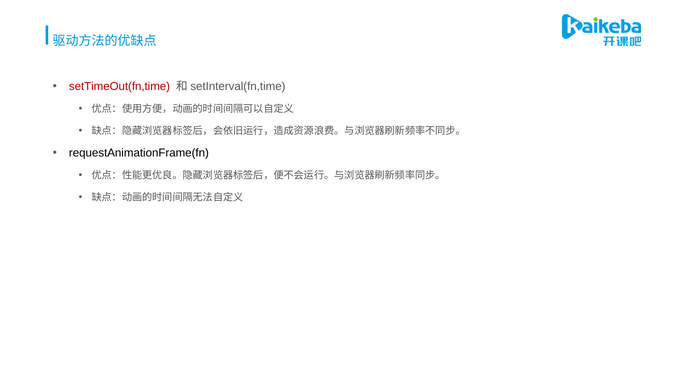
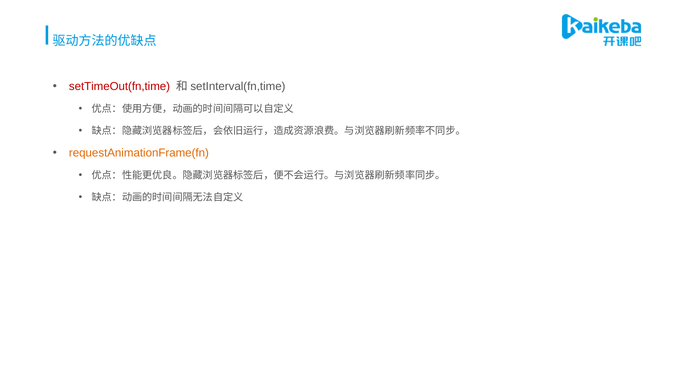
requestAnimationFrame(fn colour: black -> orange
